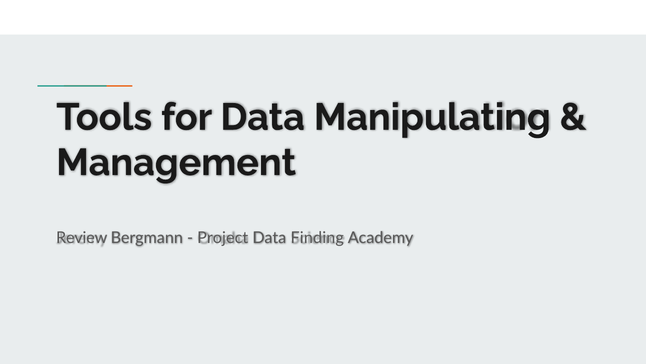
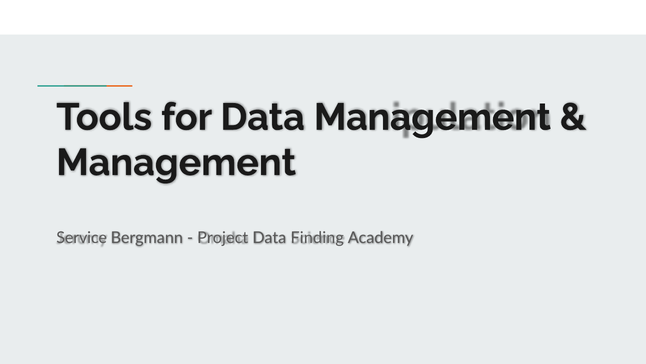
Data Manipulating: Manipulating -> Management
Review: Review -> Service
